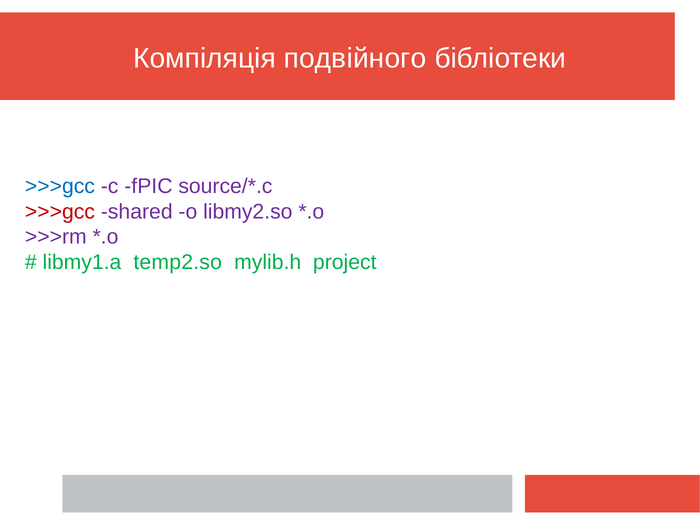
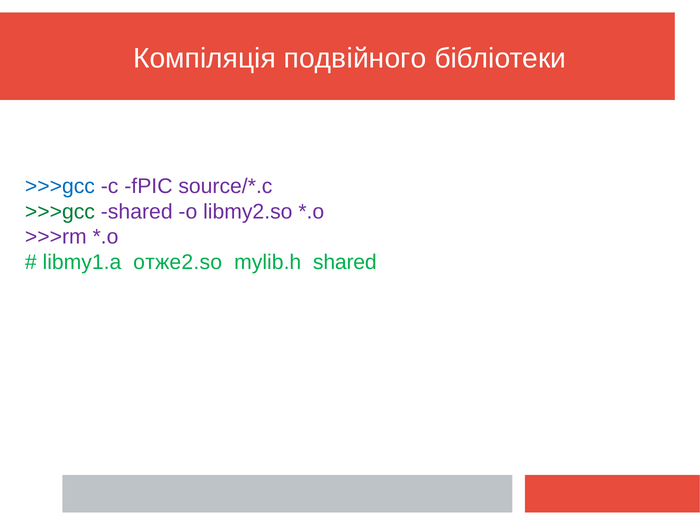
>>>gcc at (60, 212) colour: red -> green
temp2.so: temp2.so -> отже2.so
mylib.h project: project -> shared
